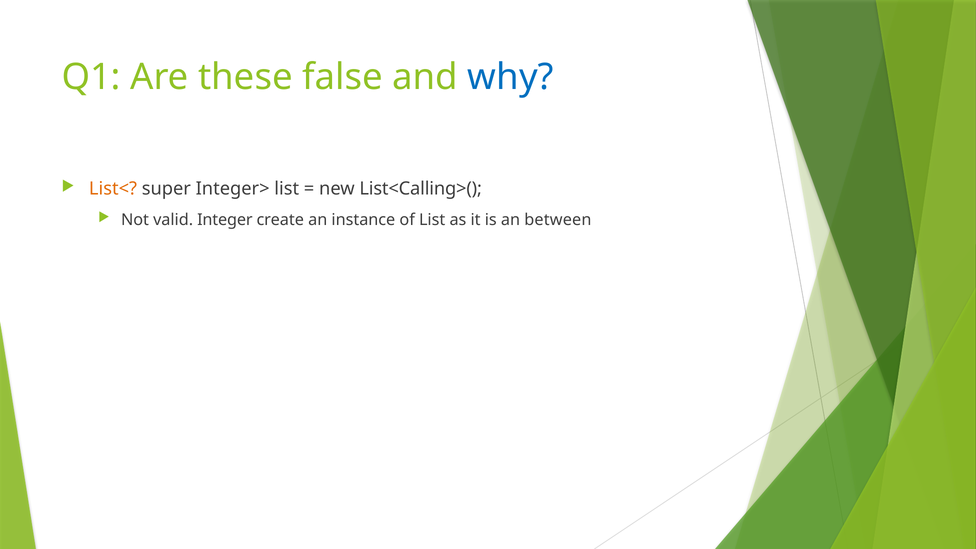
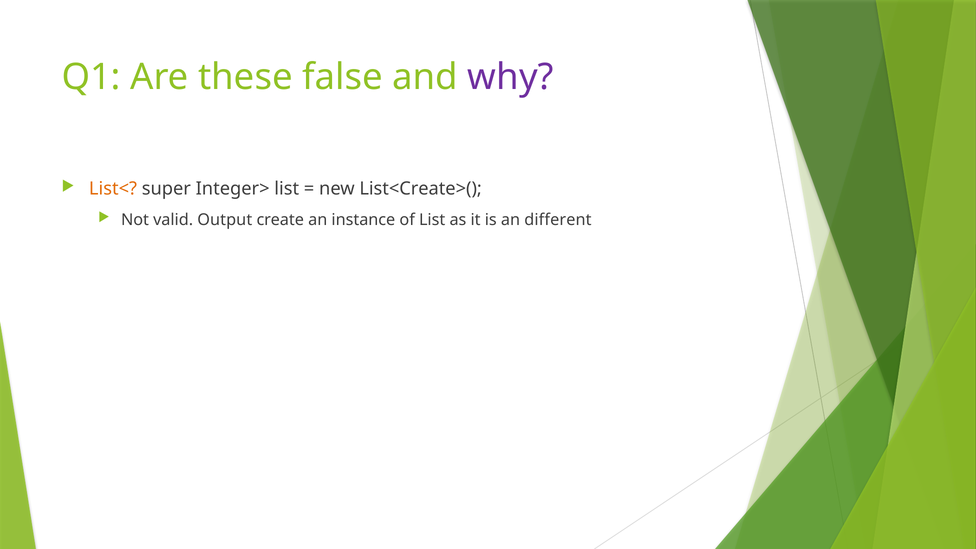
why colour: blue -> purple
List<Calling>(: List<Calling>( -> List<Create>(
Integer: Integer -> Output
between: between -> different
